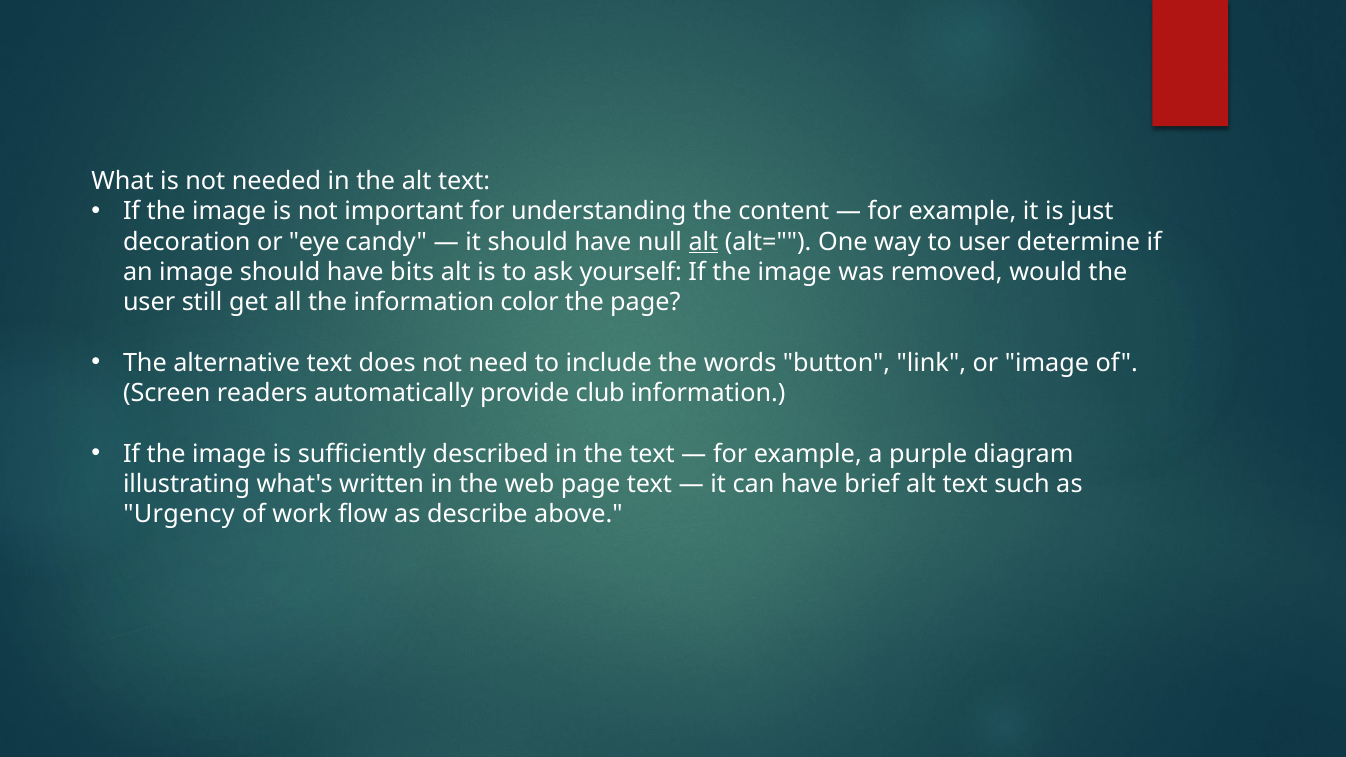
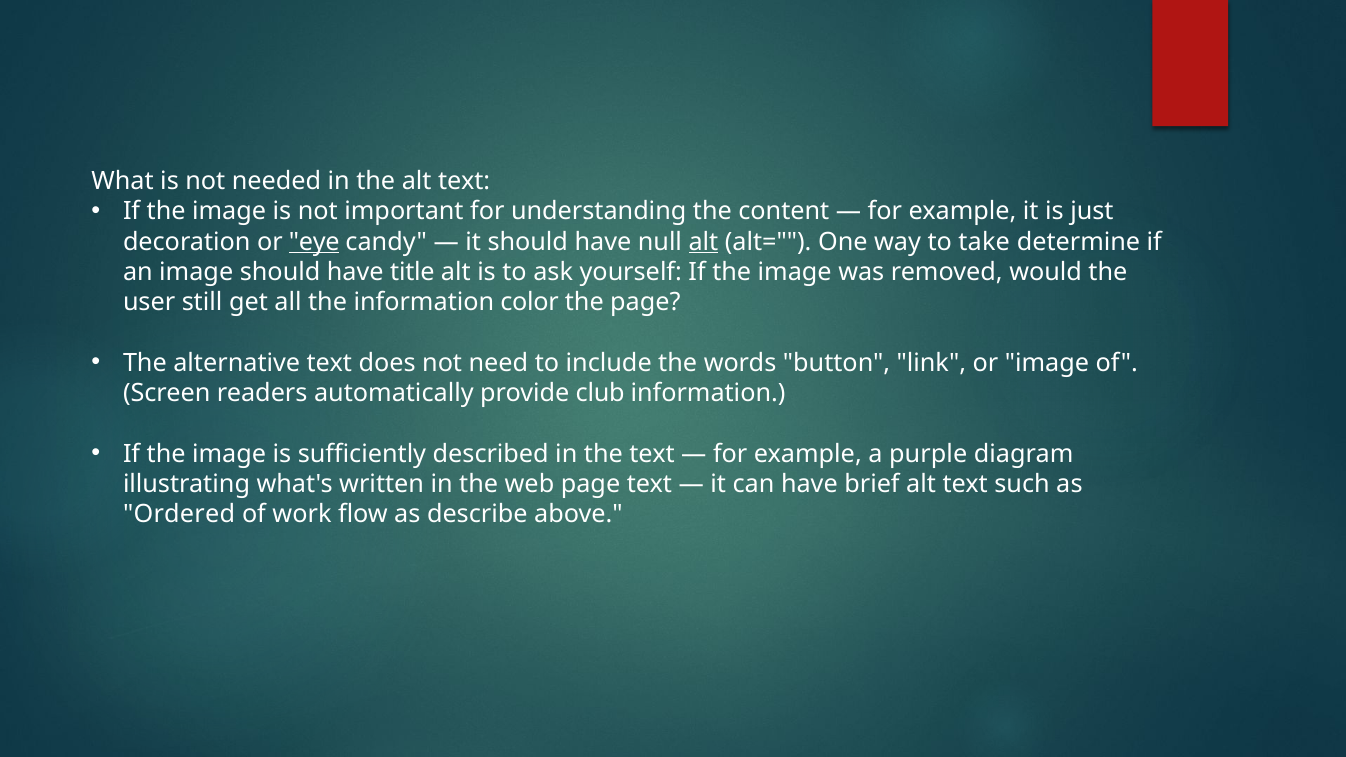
eye underline: none -> present
to user: user -> take
bits: bits -> title
Urgency: Urgency -> Ordered
